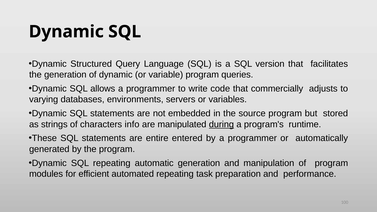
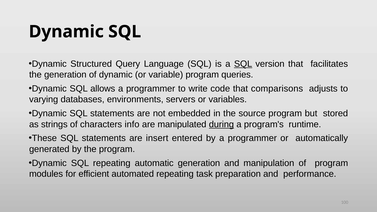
SQL at (243, 64) underline: none -> present
commercially: commercially -> comparisons
entire: entire -> insert
